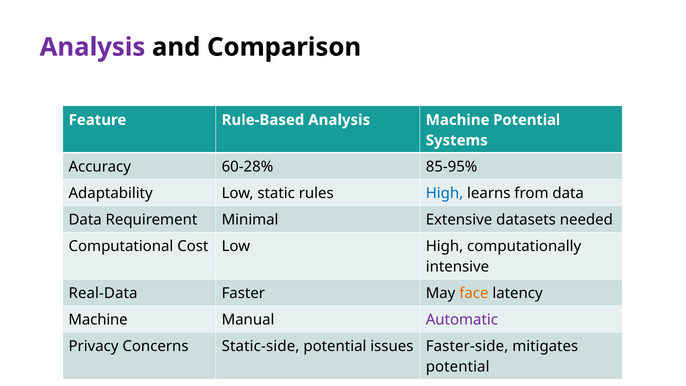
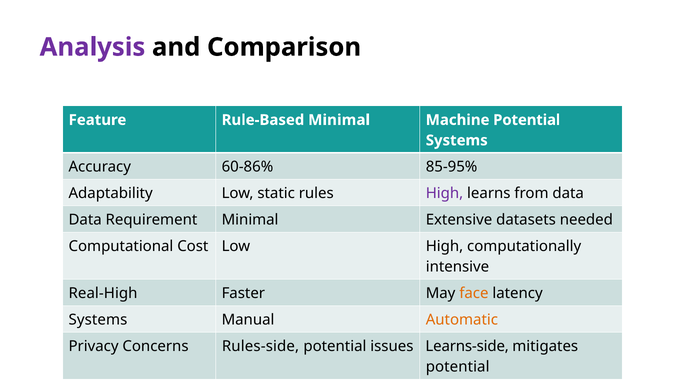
Rule-Based Analysis: Analysis -> Minimal
60-28%: 60-28% -> 60-86%
High at (444, 193) colour: blue -> purple
Real-Data: Real-Data -> Real-High
Machine at (98, 320): Machine -> Systems
Automatic colour: purple -> orange
Static-side: Static-side -> Rules-side
Faster-side: Faster-side -> Learns-side
